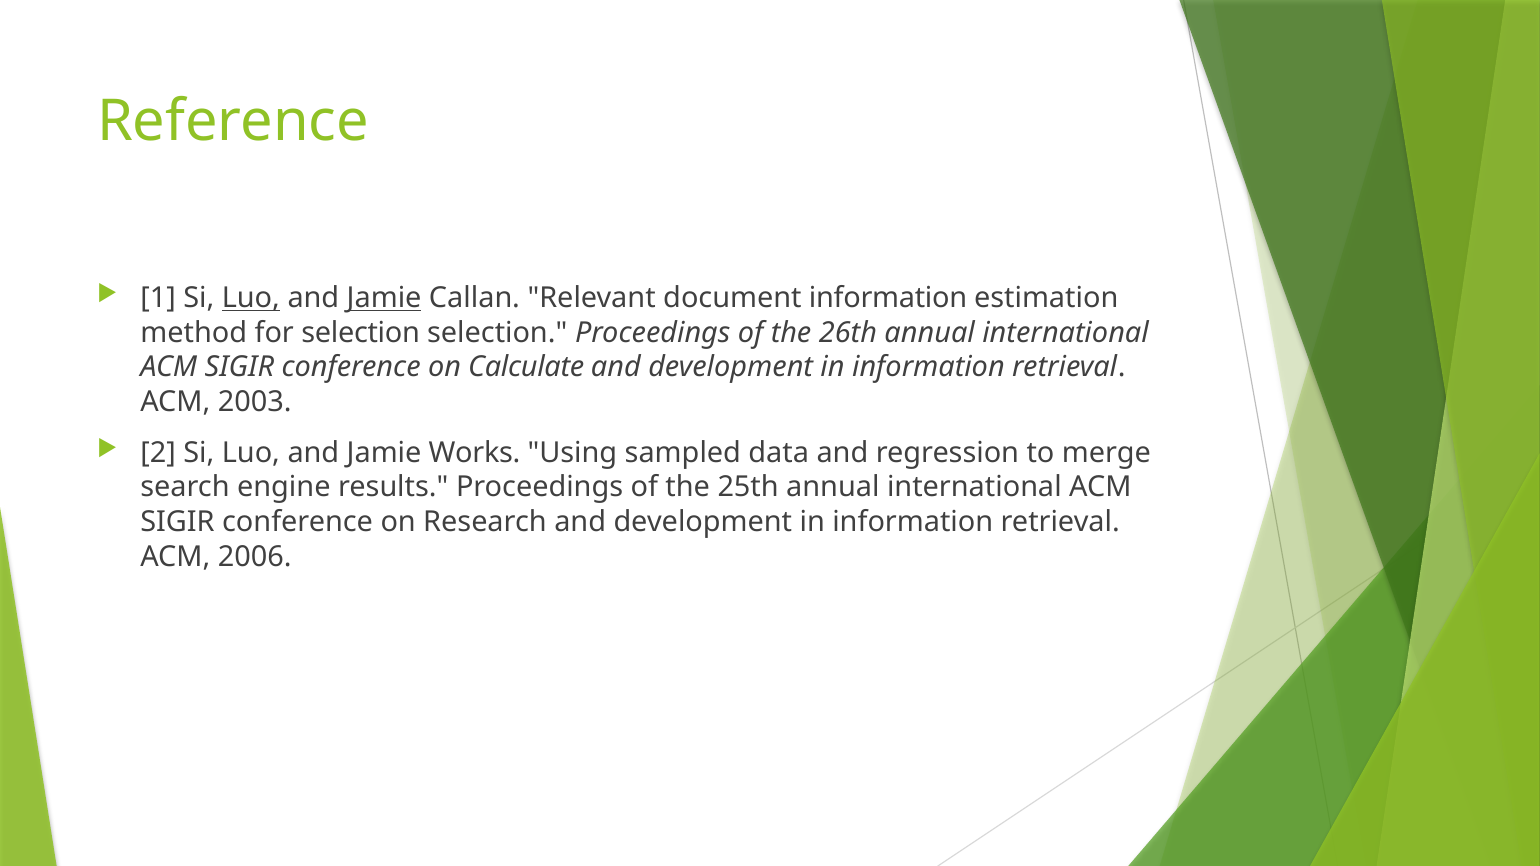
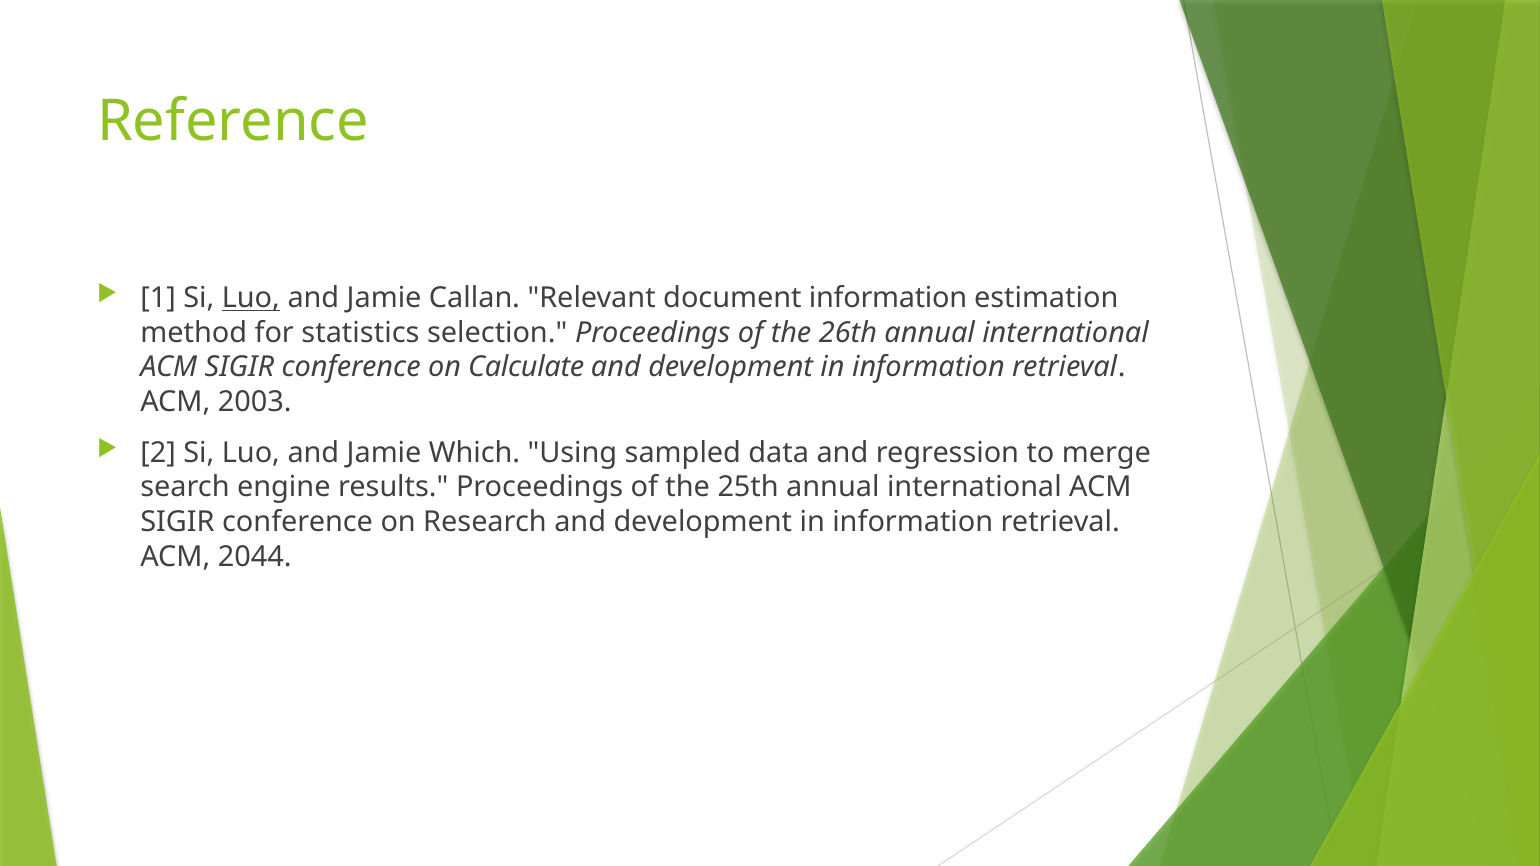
Jamie at (384, 298) underline: present -> none
for selection: selection -> statistics
Works: Works -> Which
2006: 2006 -> 2044
